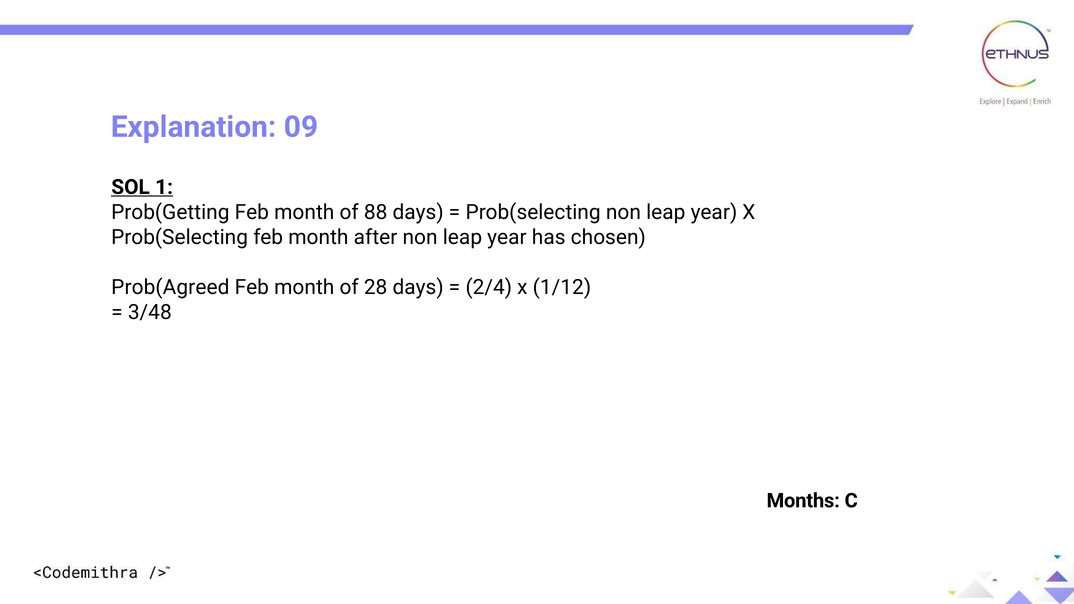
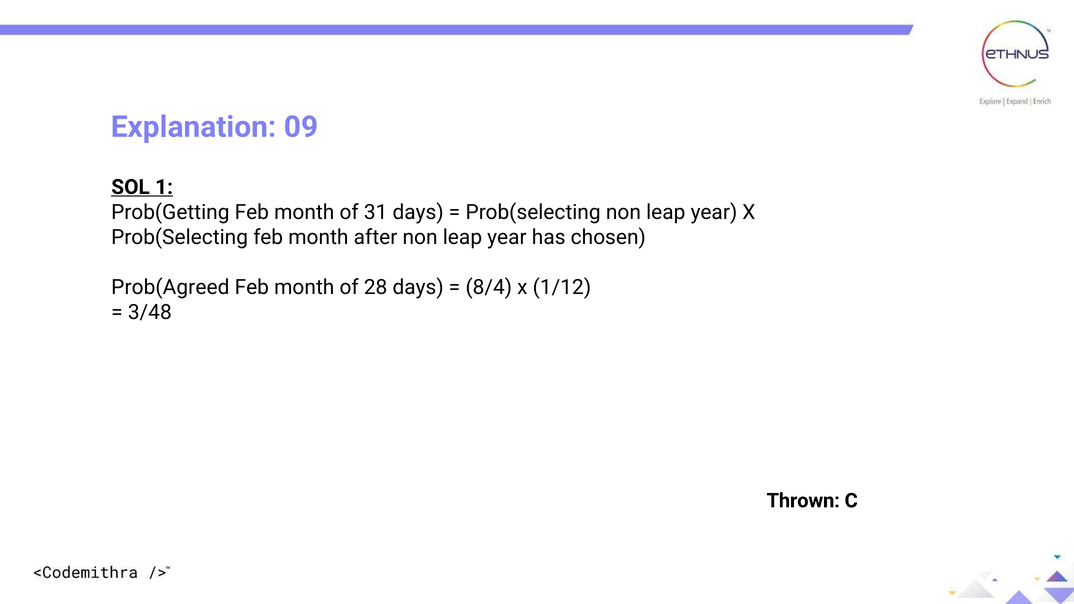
88: 88 -> 31
2/4: 2/4 -> 8/4
Months: Months -> Thrown
